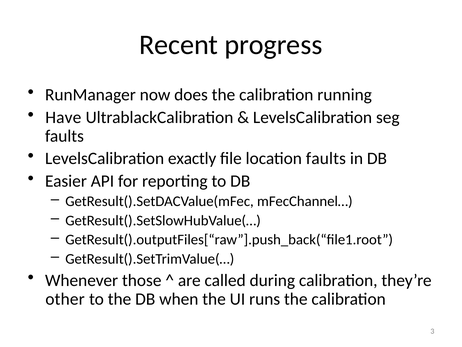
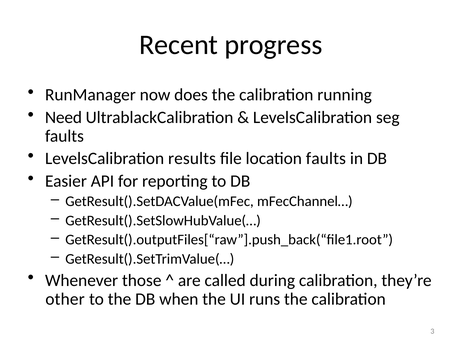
Have: Have -> Need
exactly: exactly -> results
